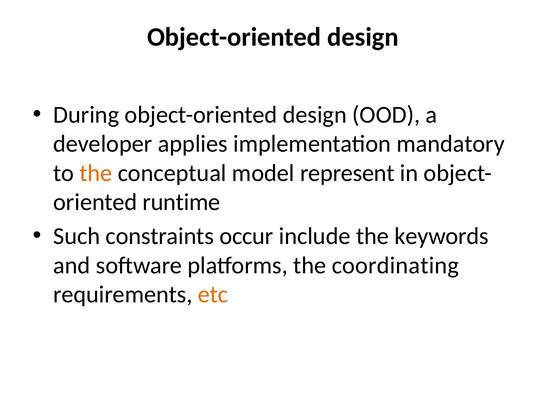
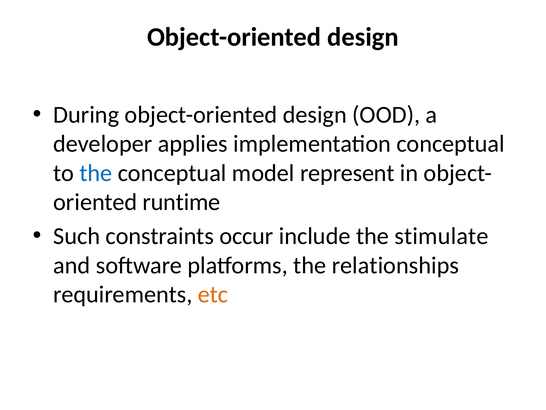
implementation mandatory: mandatory -> conceptual
the at (96, 173) colour: orange -> blue
keywords: keywords -> stimulate
coordinating: coordinating -> relationships
